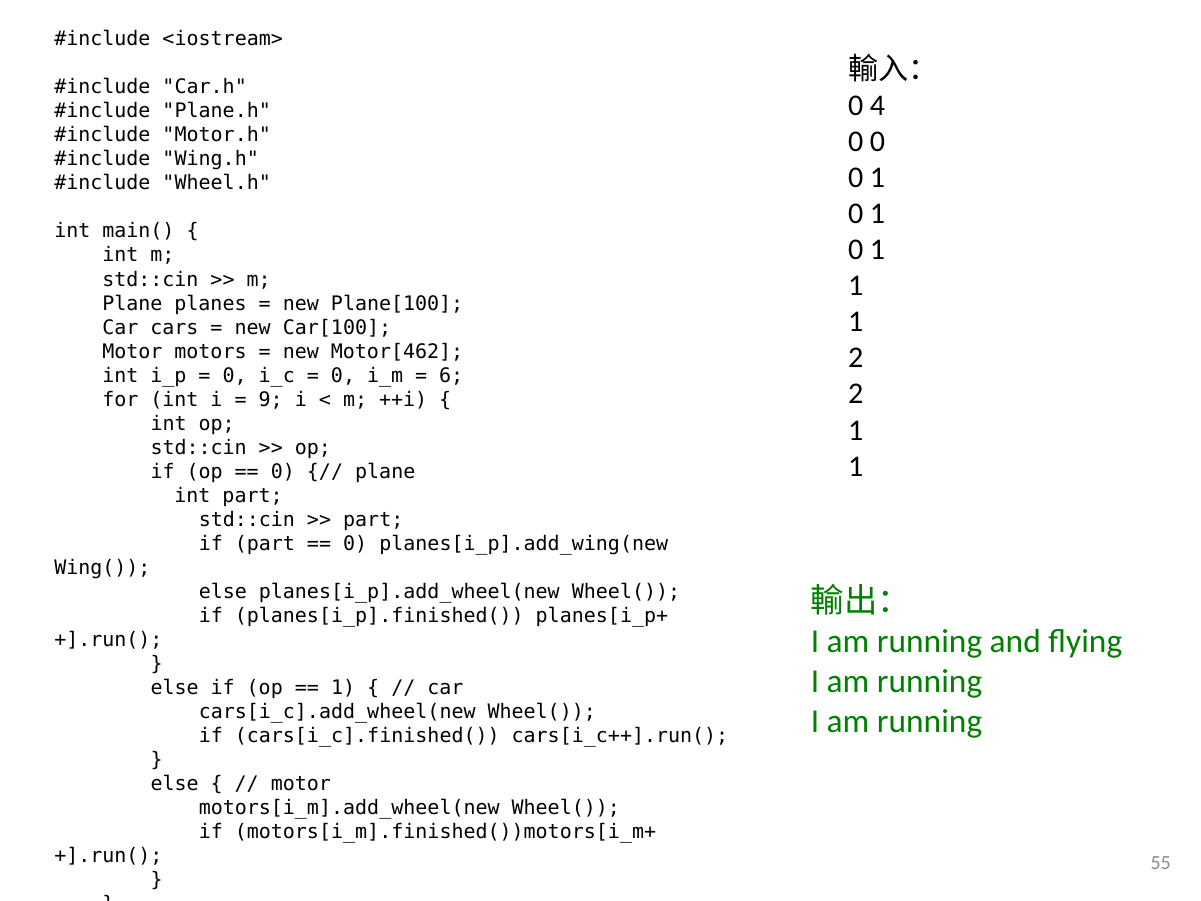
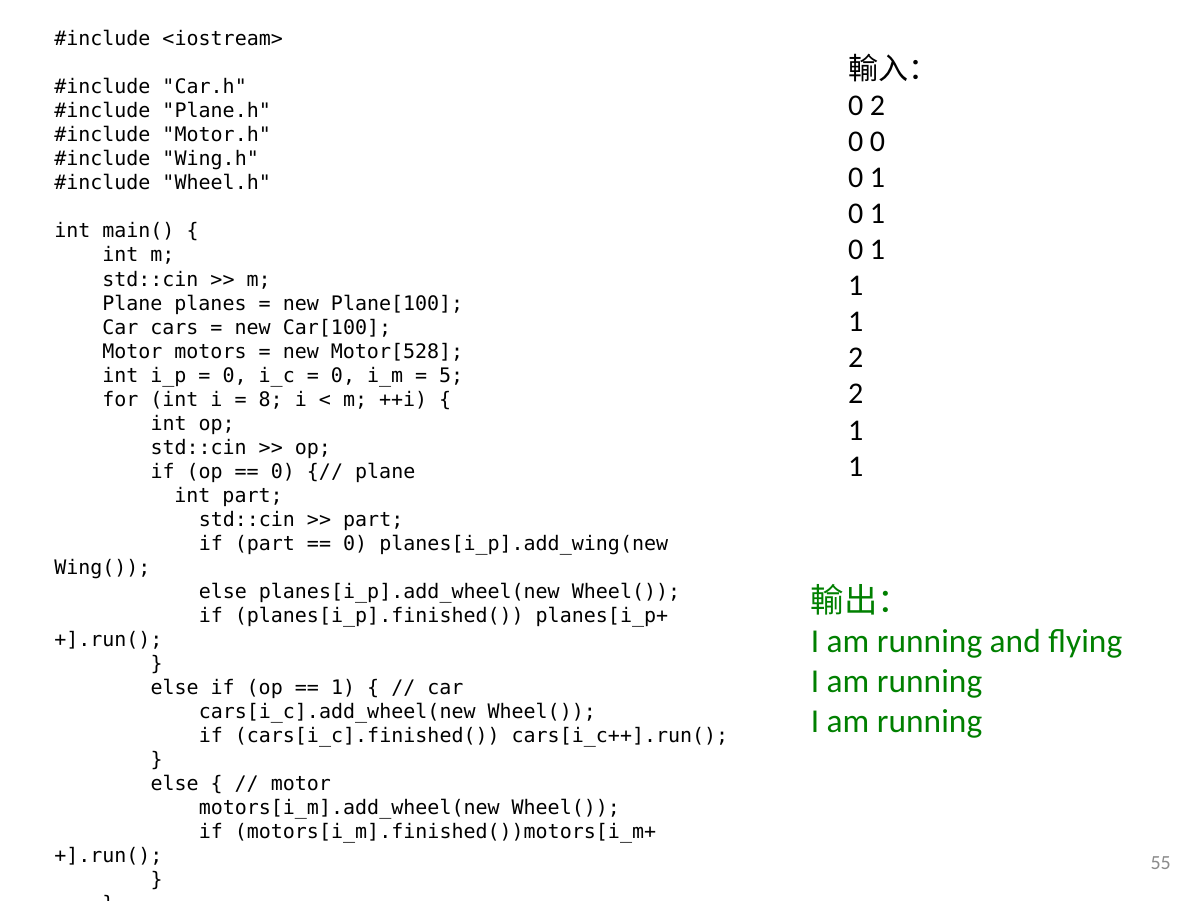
0 4: 4 -> 2
Motor[462: Motor[462 -> Motor[528
6: 6 -> 5
9: 9 -> 8
